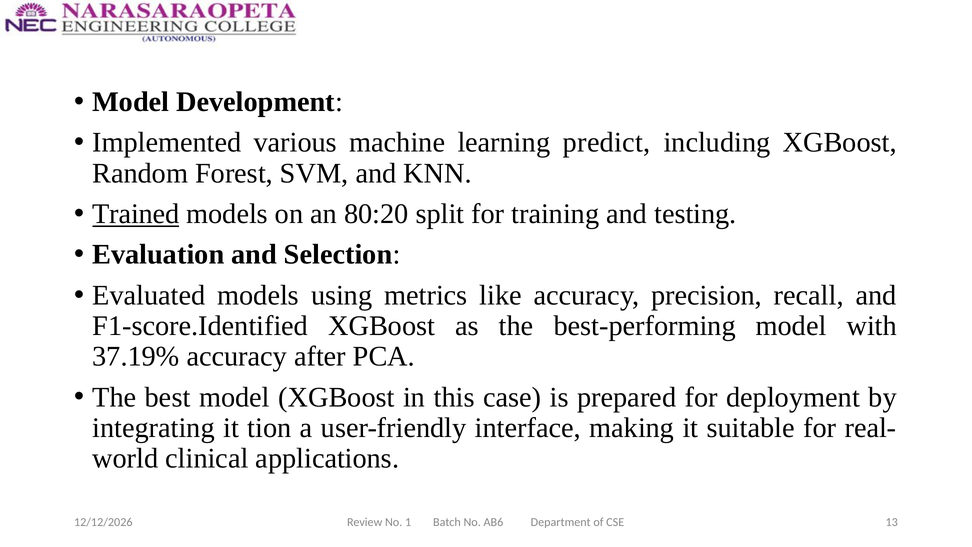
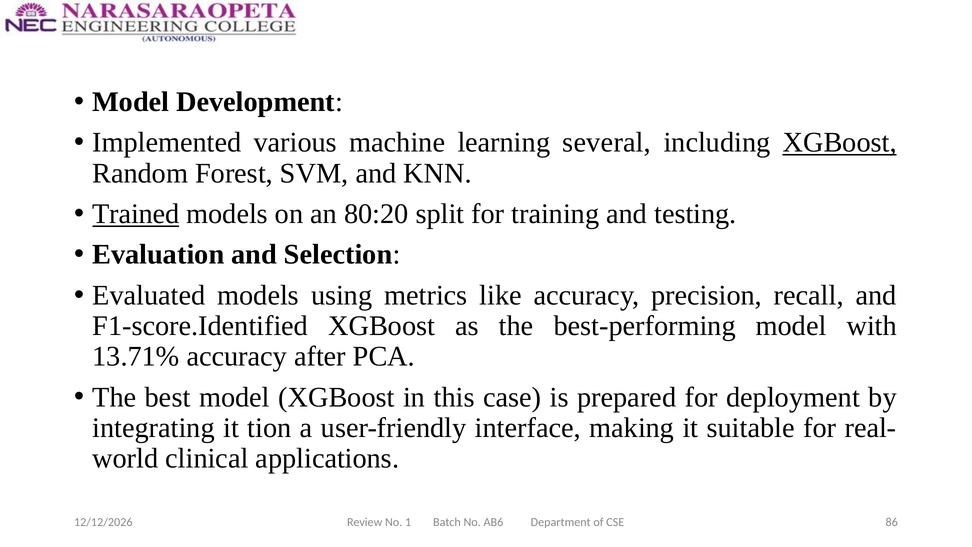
predict: predict -> several
XGBoost at (840, 143) underline: none -> present
37.19%: 37.19% -> 13.71%
13: 13 -> 86
